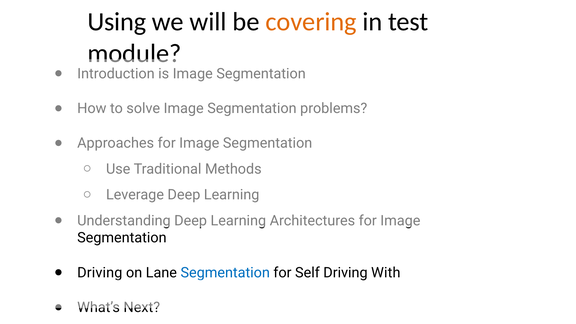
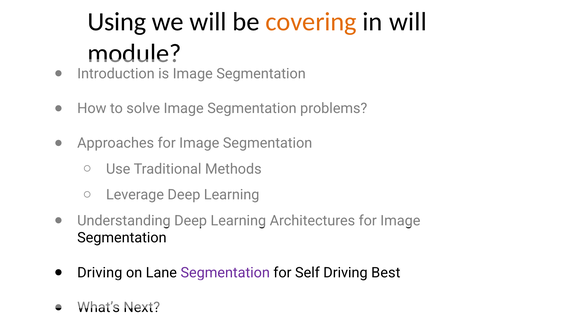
in test: test -> will
Segmentation at (225, 273) colour: blue -> purple
With: With -> Best
